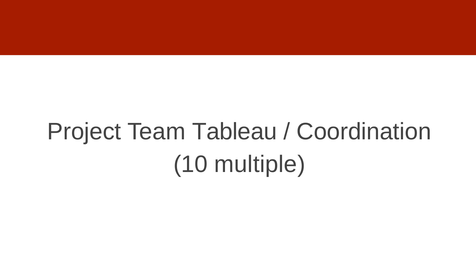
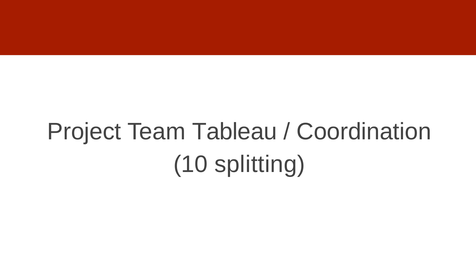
multiple: multiple -> splitting
